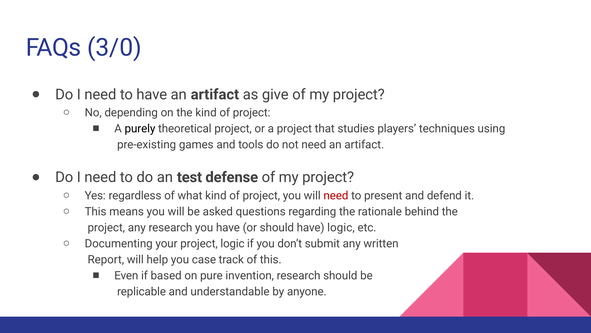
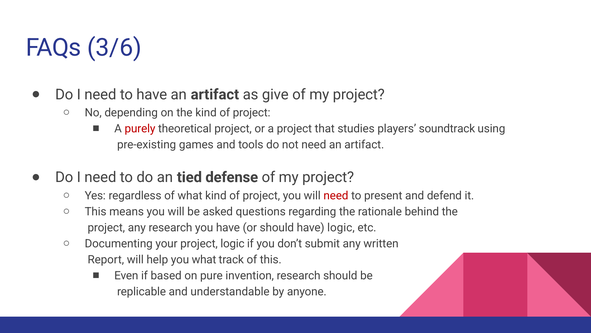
3/0: 3/0 -> 3/6
purely colour: black -> red
techniques: techniques -> soundtrack
test: test -> tied
you case: case -> what
